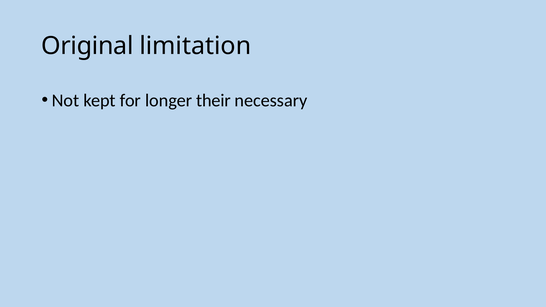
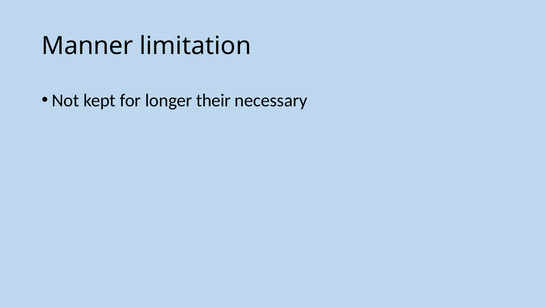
Original: Original -> Manner
